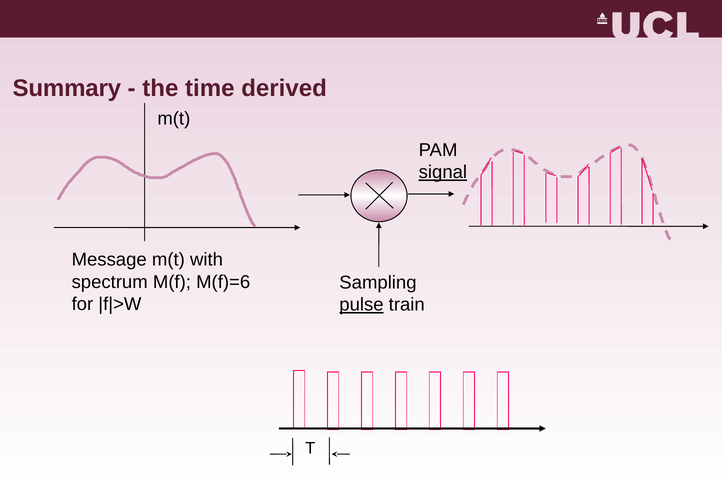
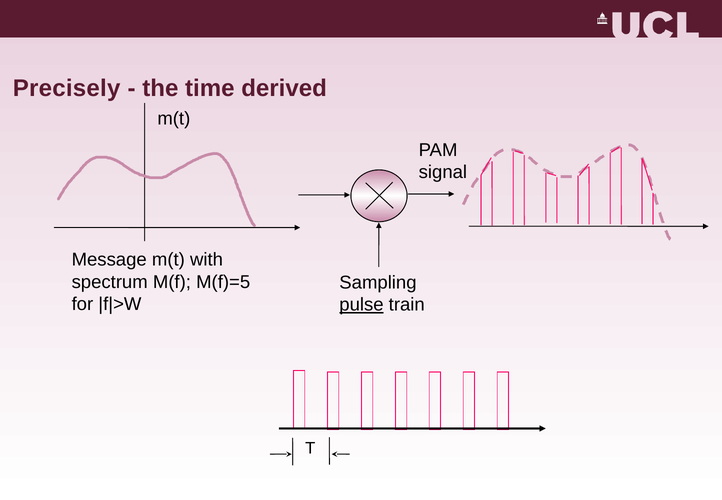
Summary: Summary -> Precisely
signal underline: present -> none
M(f)=6: M(f)=6 -> M(f)=5
